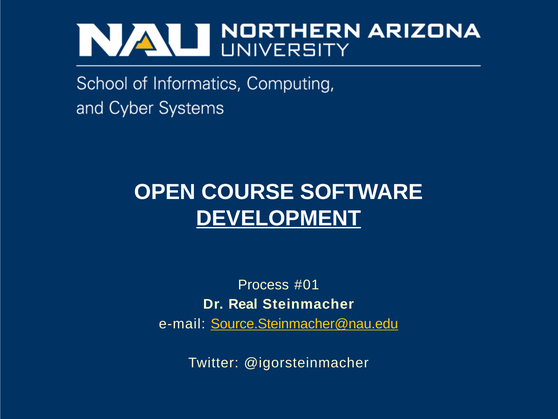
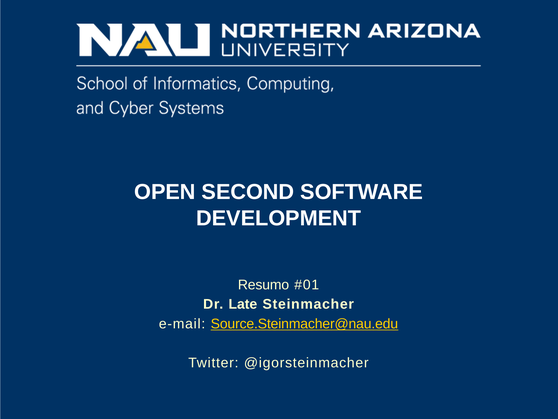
COURSE: COURSE -> SECOND
DEVELOPMENT underline: present -> none
Process: Process -> Resumo
Real: Real -> Late
